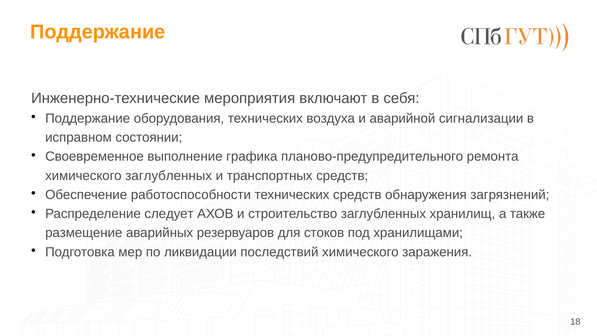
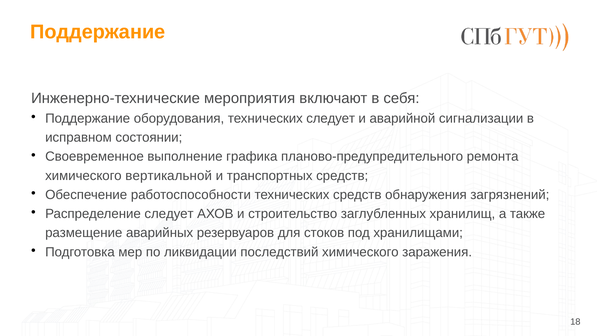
технических воздуха: воздуха -> следует
химического заглубленных: заглубленных -> вертикальной
